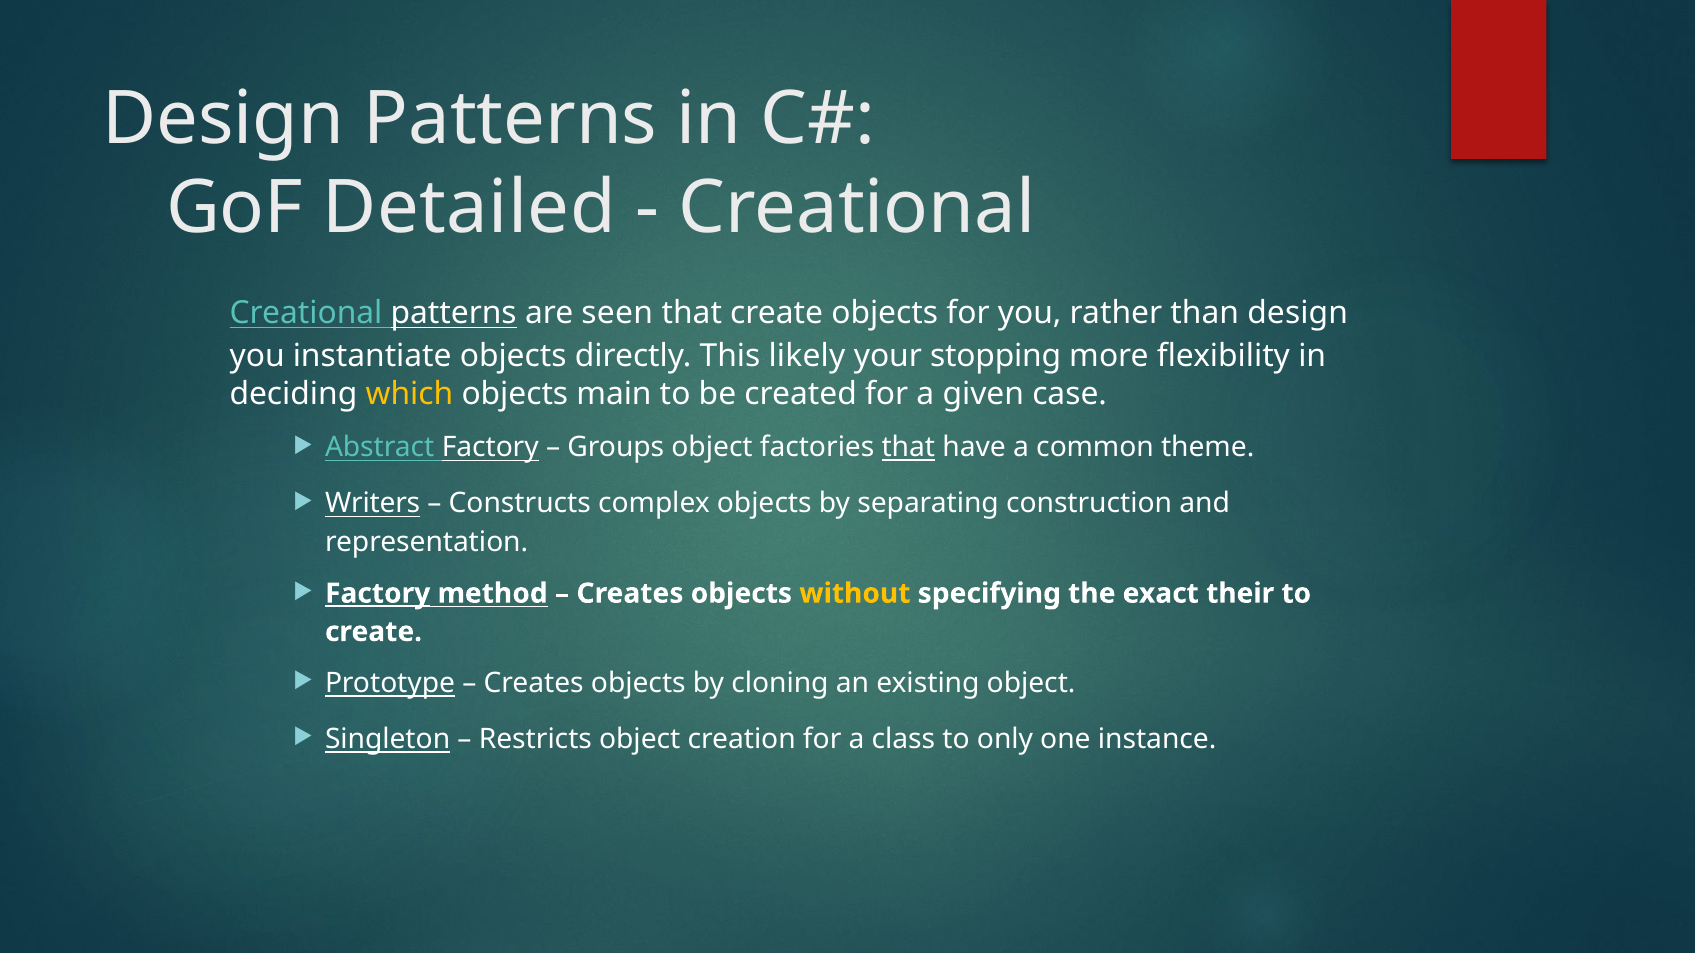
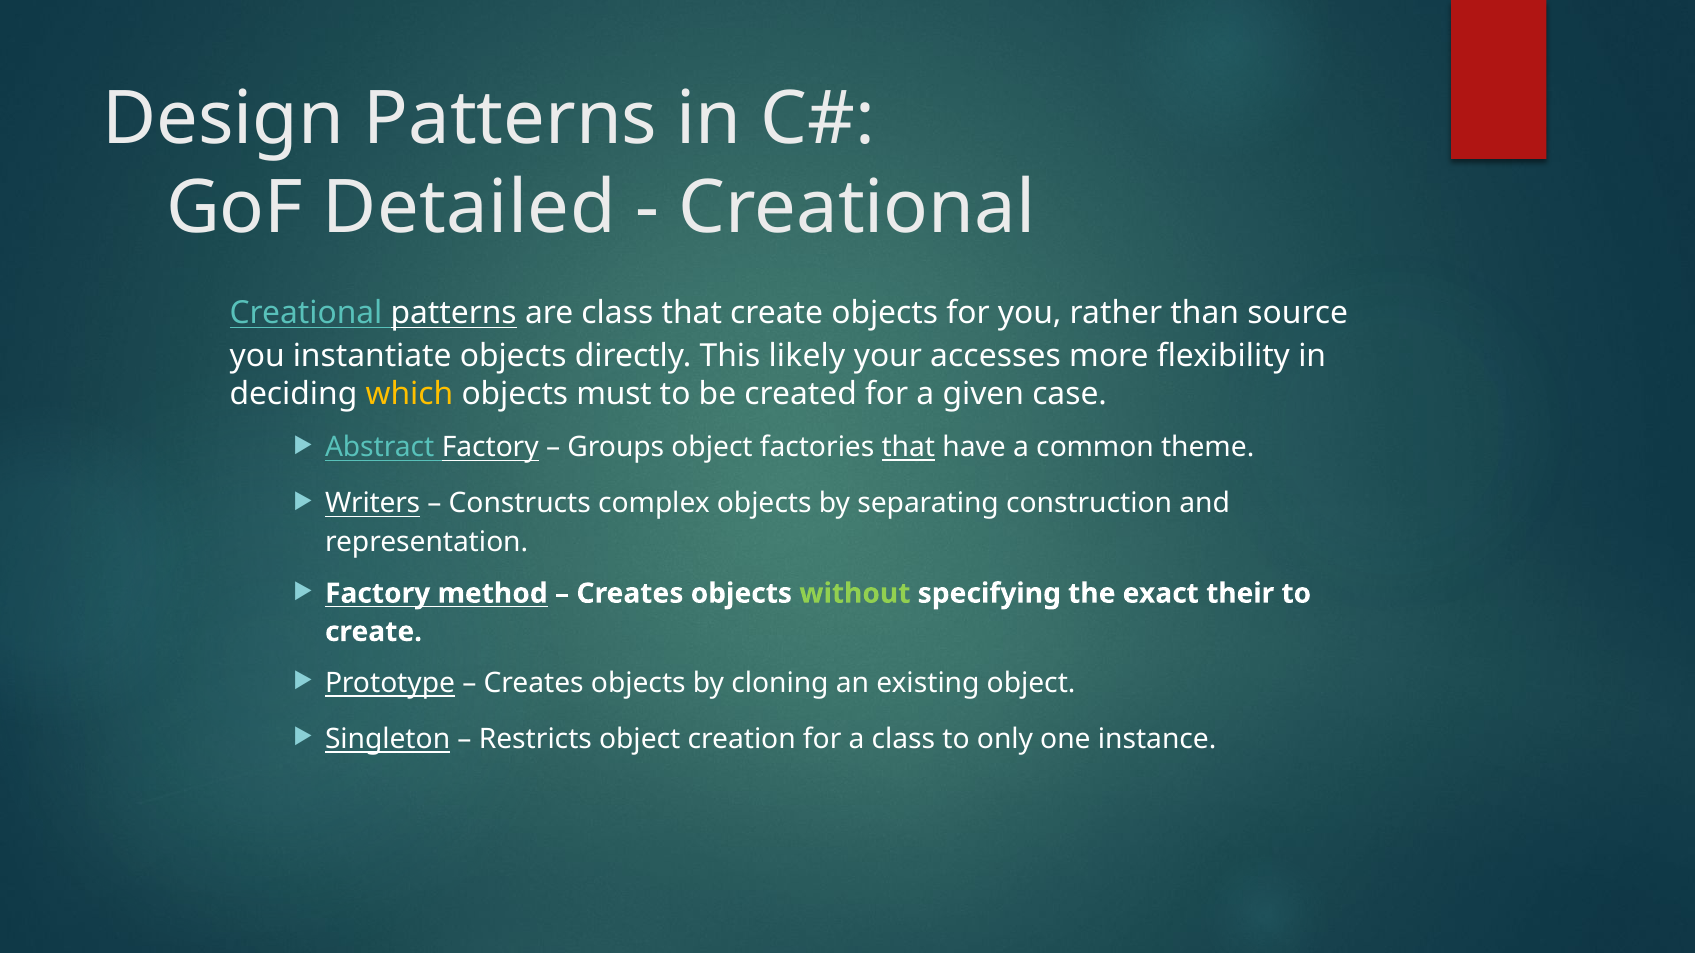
are seen: seen -> class
than design: design -> source
stopping: stopping -> accesses
main: main -> must
Factory at (378, 594) underline: present -> none
without colour: yellow -> light green
